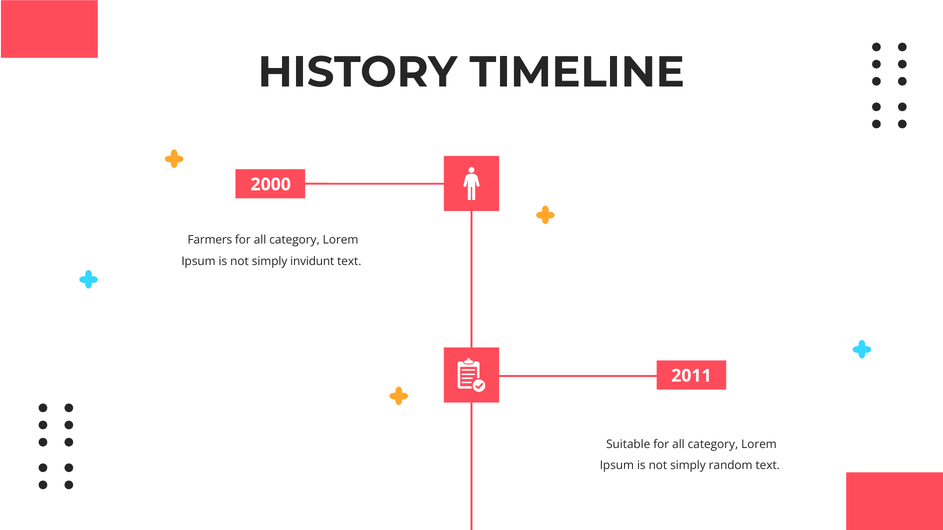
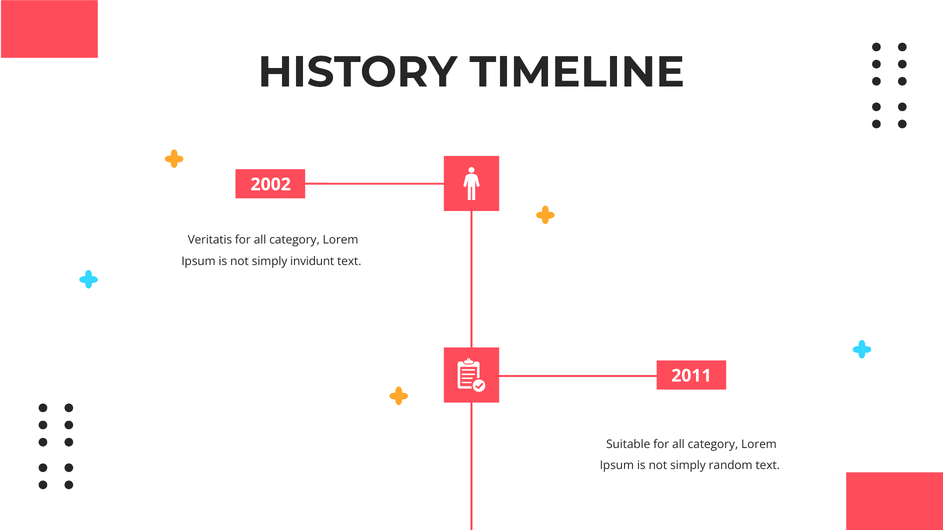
2000: 2000 -> 2002
Farmers: Farmers -> Veritatis
